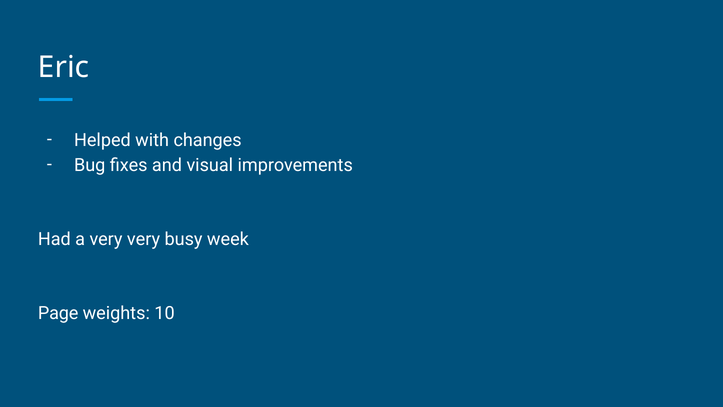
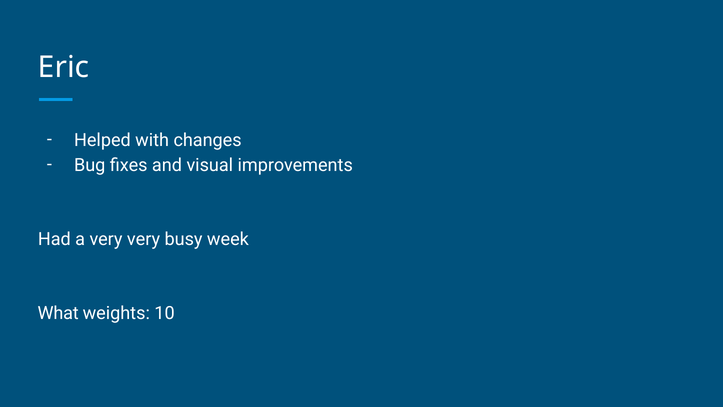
Page: Page -> What
